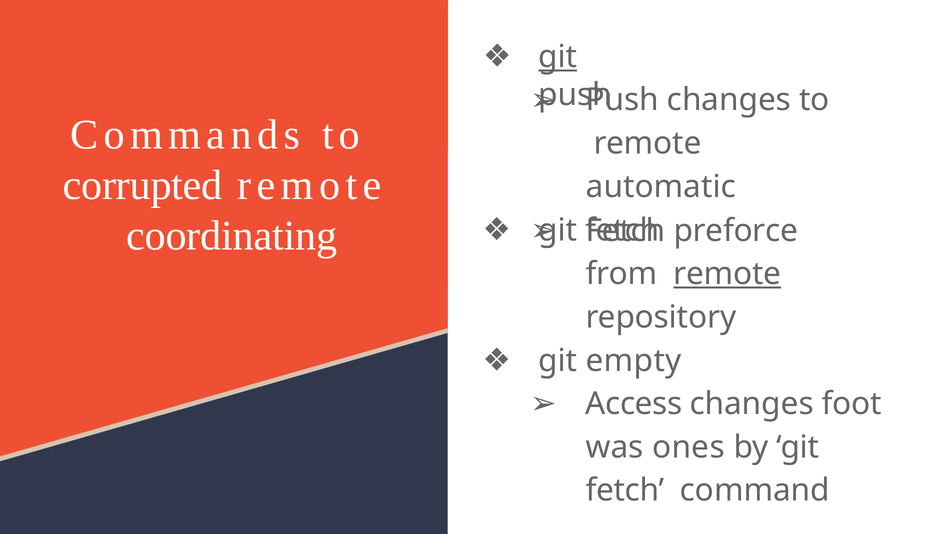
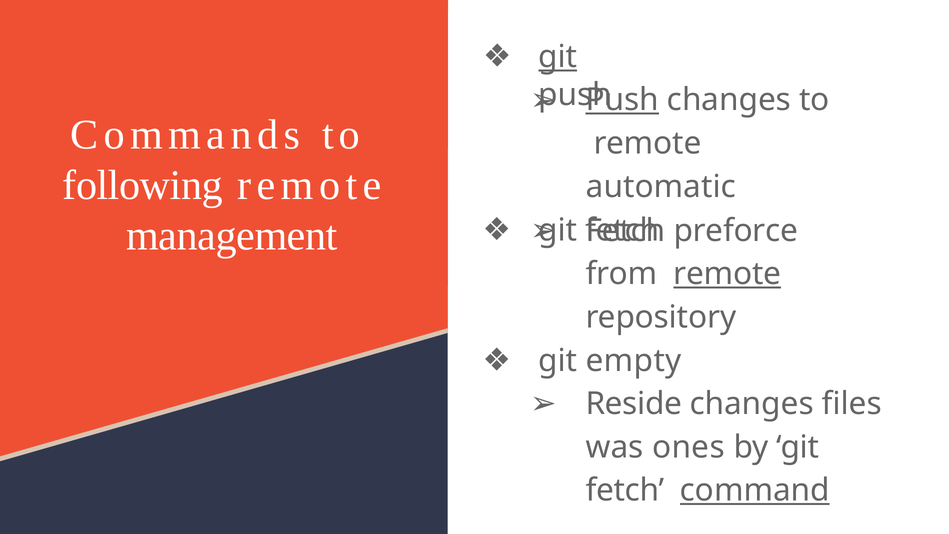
Push at (622, 100) underline: none -> present
corrupted: corrupted -> following
coordinating: coordinating -> management
Access: Access -> Reside
foot: foot -> ﬁles
command underline: none -> present
